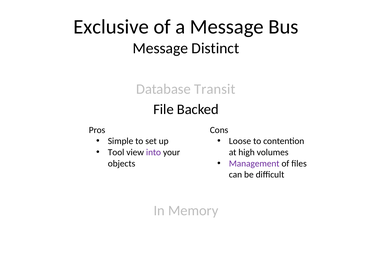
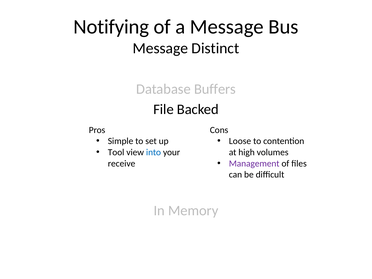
Exclusive: Exclusive -> Notifying
Transit: Transit -> Buffers
into colour: purple -> blue
objects: objects -> receive
